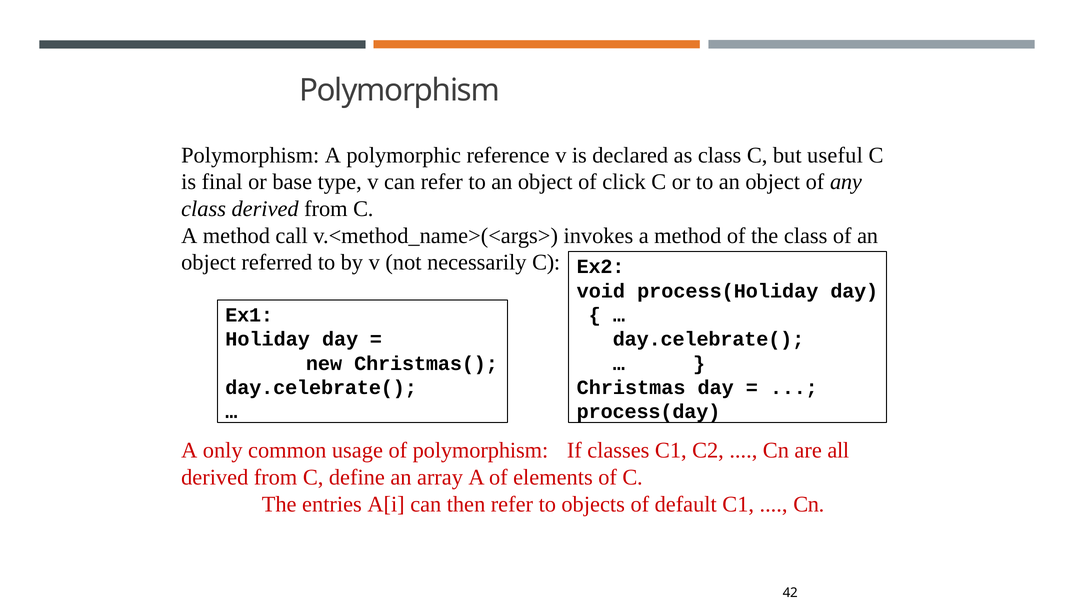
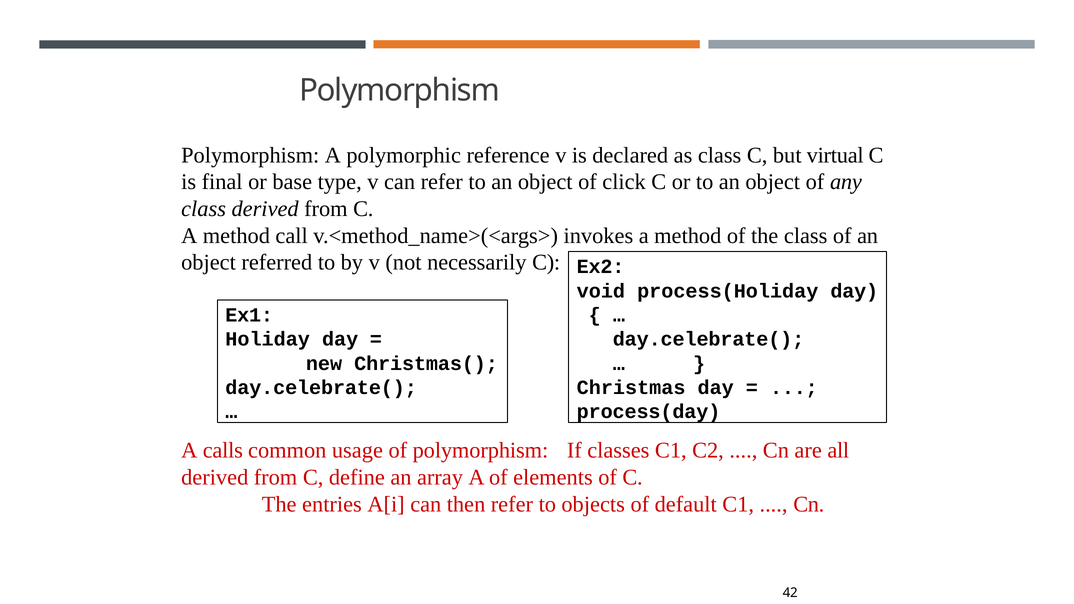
useful: useful -> virtual
only: only -> calls
